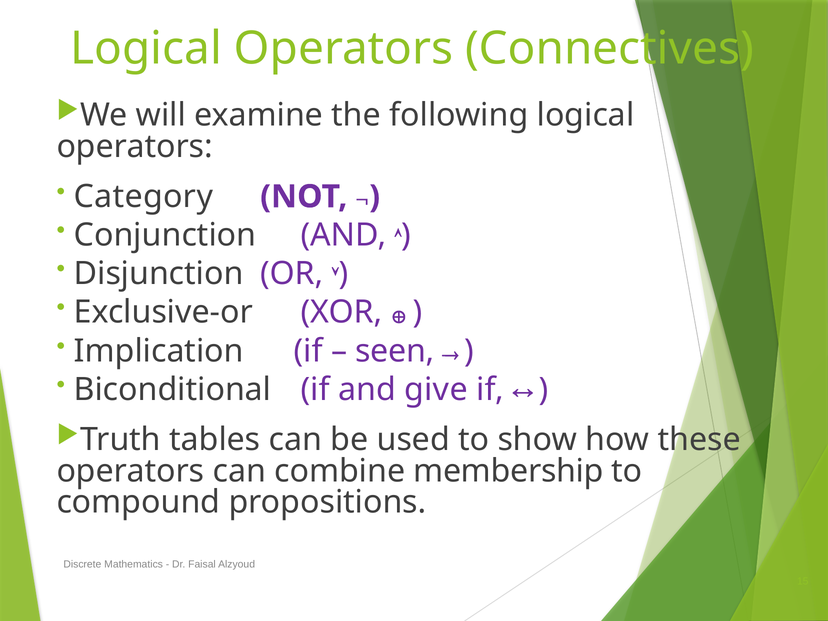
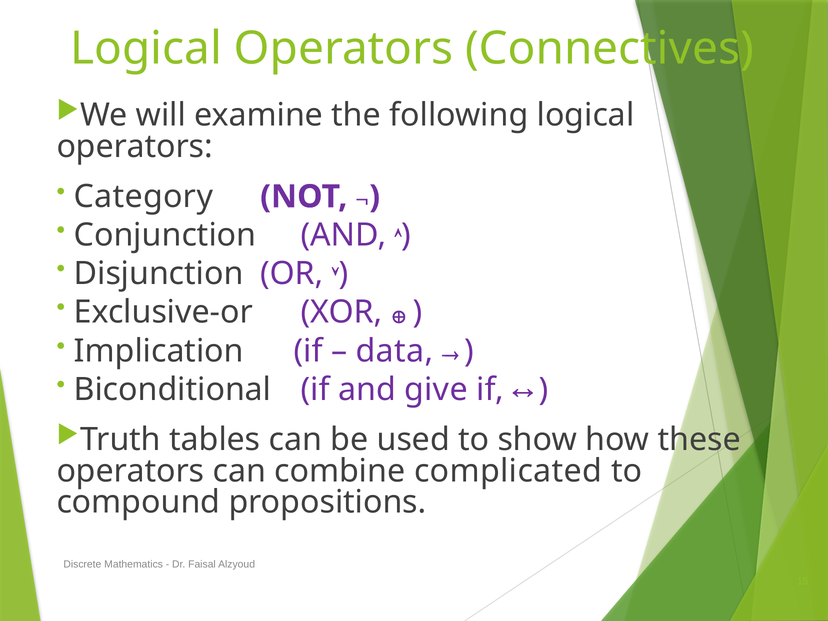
seen: seen -> data
membership: membership -> complicated
